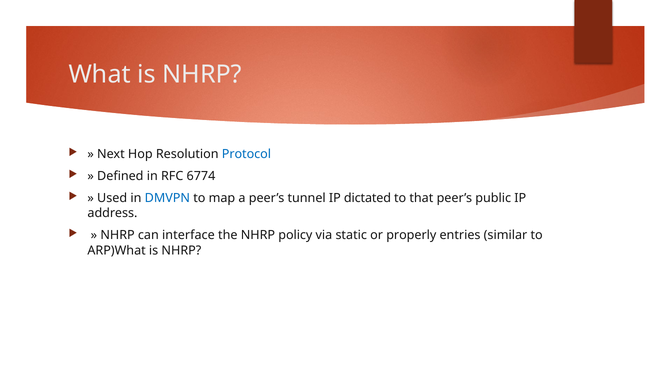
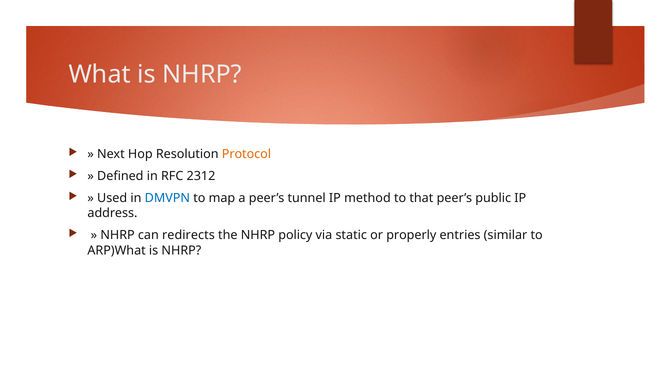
Protocol colour: blue -> orange
6774: 6774 -> 2312
dictated: dictated -> method
interface: interface -> redirects
